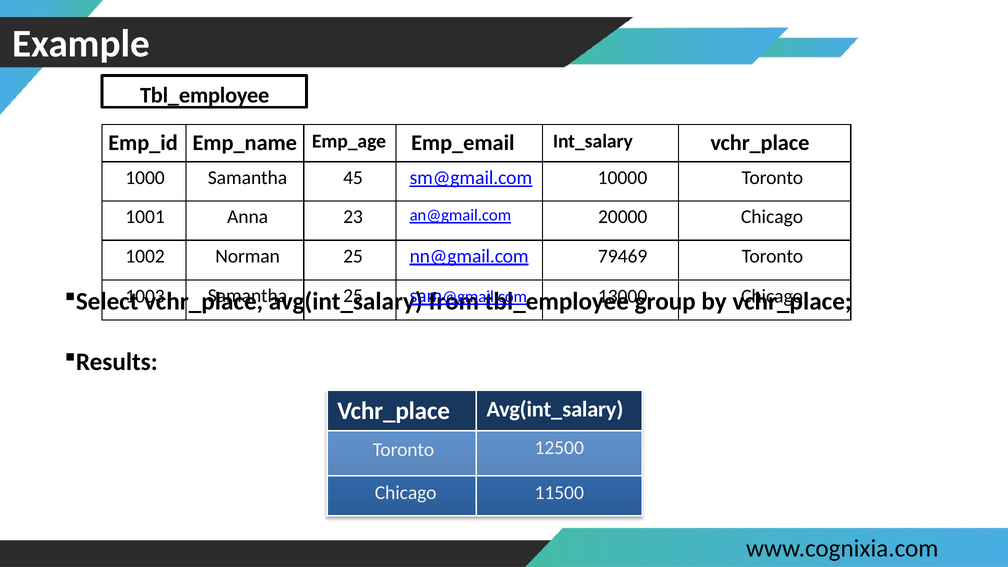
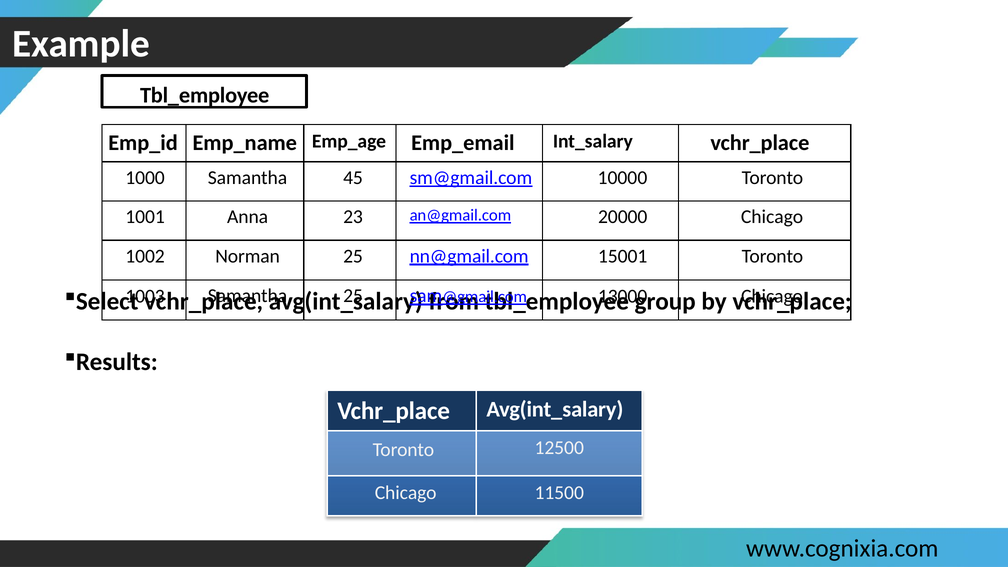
79469: 79469 -> 15001
